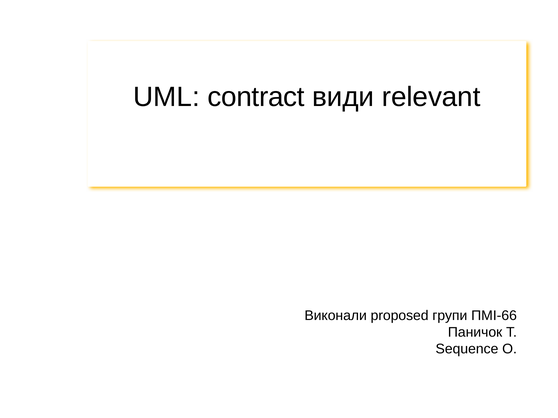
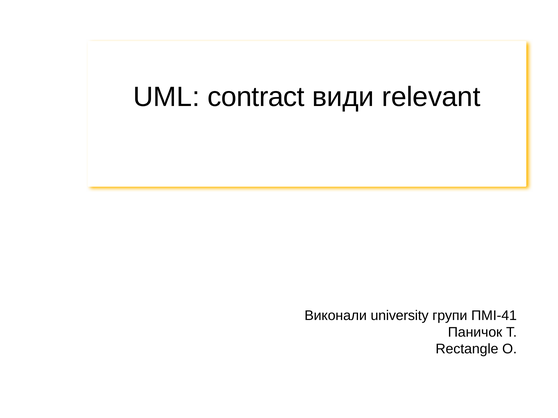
proposed: proposed -> university
ПМІ-66: ПМІ-66 -> ПМІ-41
Sequence: Sequence -> Rectangle
